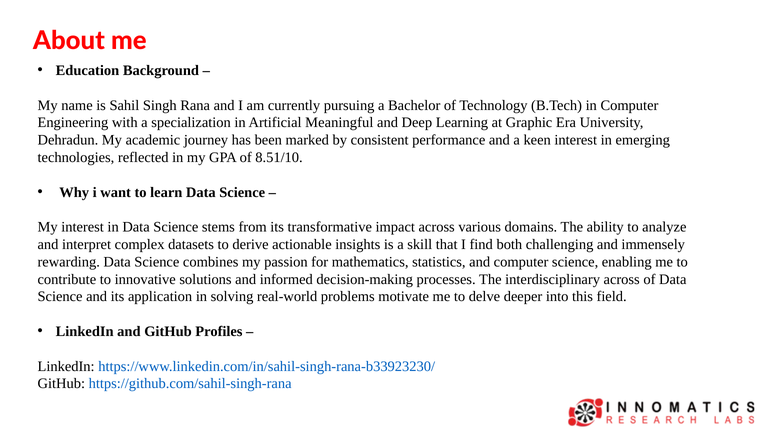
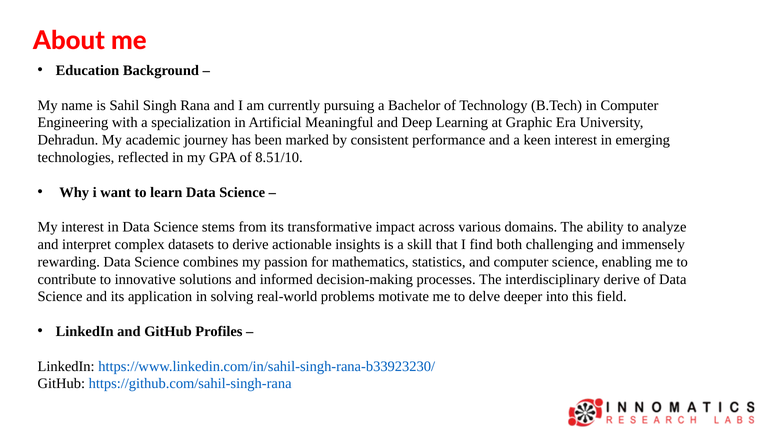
interdisciplinary across: across -> derive
